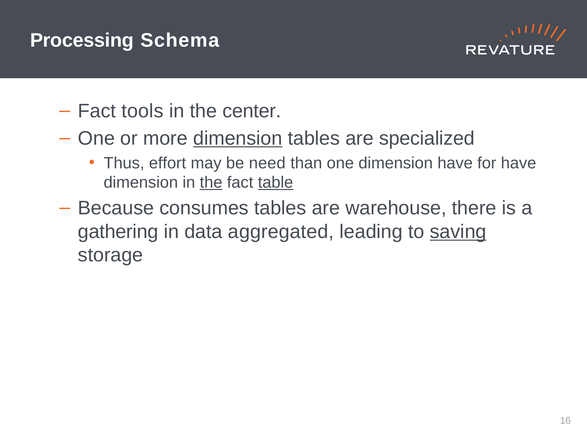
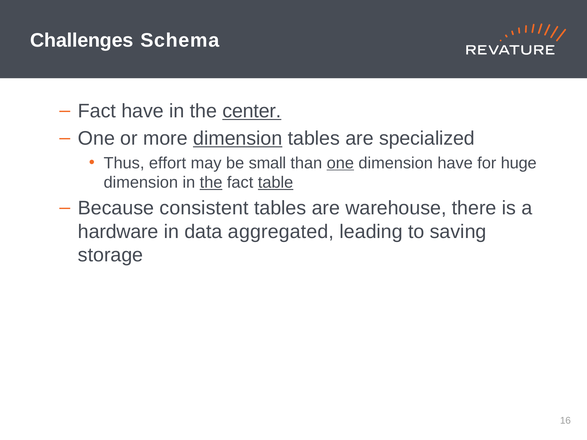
Processing: Processing -> Challenges
Fact tools: tools -> have
center underline: none -> present
need: need -> small
one at (340, 163) underline: none -> present
for have: have -> huge
consumes: consumes -> consistent
gathering: gathering -> hardware
saving underline: present -> none
